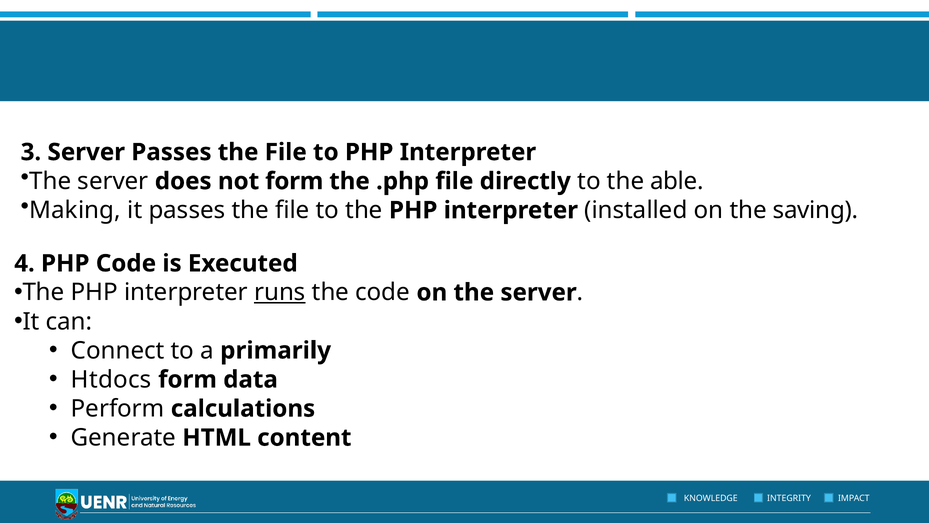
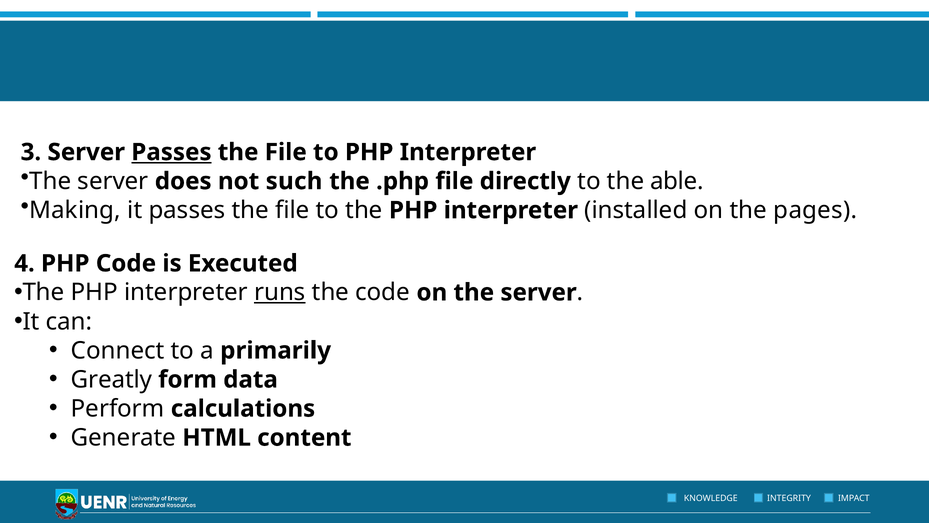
Passes at (171, 152) underline: none -> present
not form: form -> such
saving: saving -> pages
Htdocs: Htdocs -> Greatly
